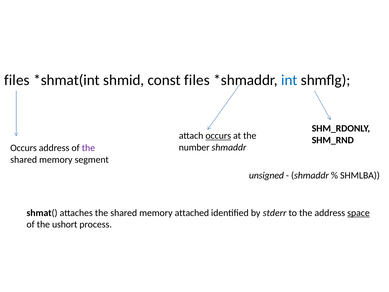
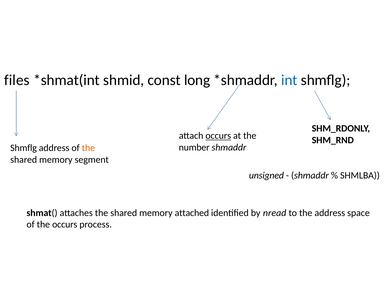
const files: files -> long
Occurs at (24, 148): Occurs -> Shmflg
the at (88, 148) colour: purple -> orange
stderr: stderr -> nread
space underline: present -> none
the ushort: ushort -> occurs
